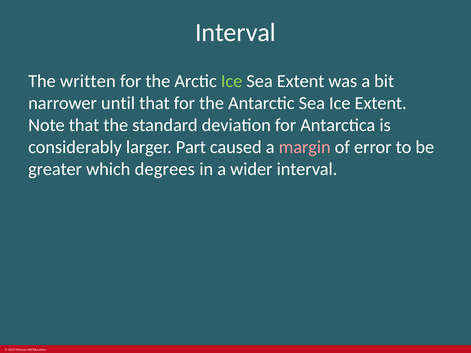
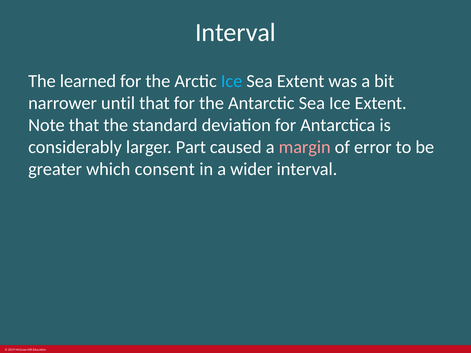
written: written -> learned
Ice at (232, 81) colour: light green -> light blue
degrees: degrees -> consent
